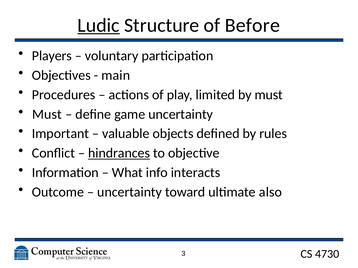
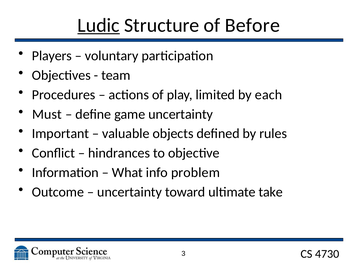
main: main -> team
by must: must -> each
hindrances underline: present -> none
interacts: interacts -> problem
also: also -> take
